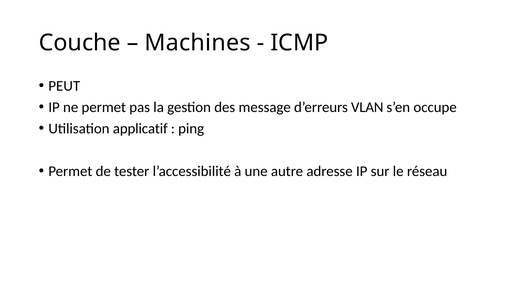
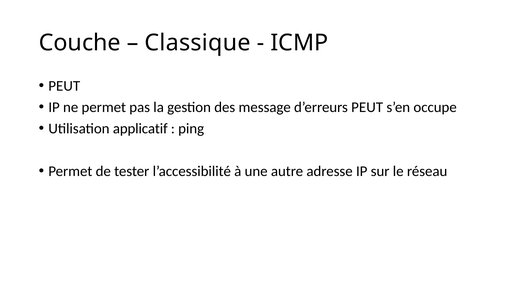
Machines: Machines -> Classique
d’erreurs VLAN: VLAN -> PEUT
